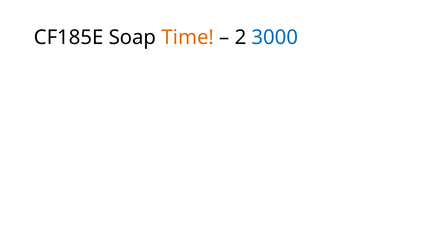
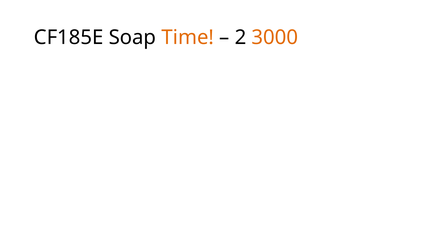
3000 colour: blue -> orange
